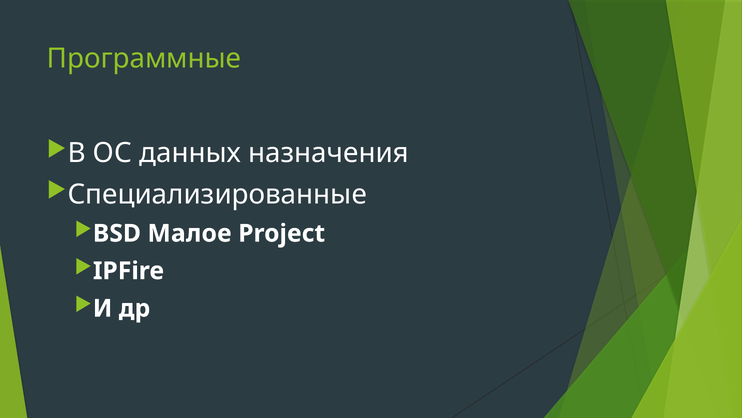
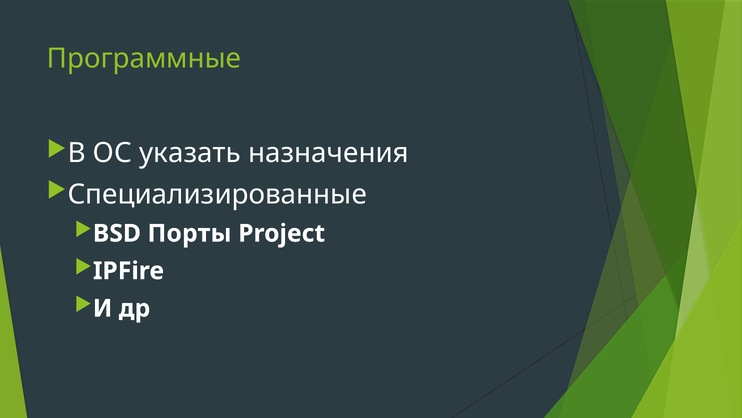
данных: данных -> указать
Малое: Малое -> Порты
